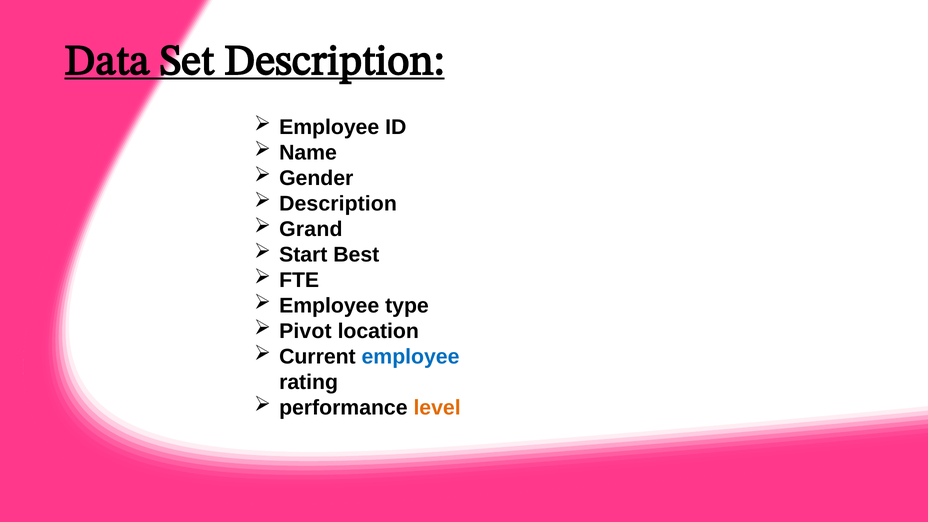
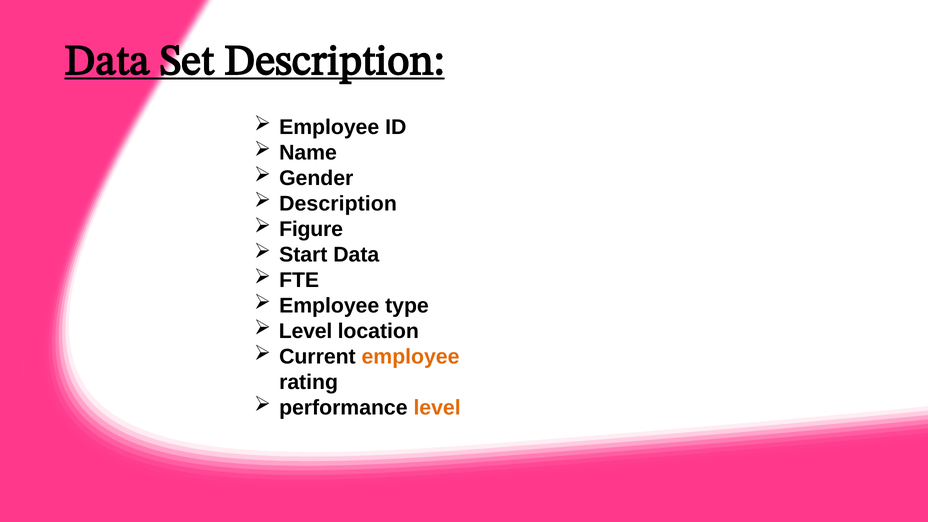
Grand: Grand -> Figure
Start Best: Best -> Data
Pivot at (305, 331): Pivot -> Level
employee at (411, 357) colour: blue -> orange
